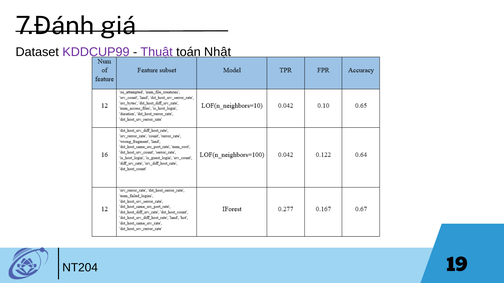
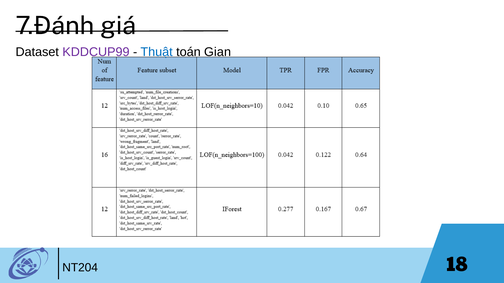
Thuật colour: purple -> blue
Nhật: Nhật -> Gian
19: 19 -> 18
